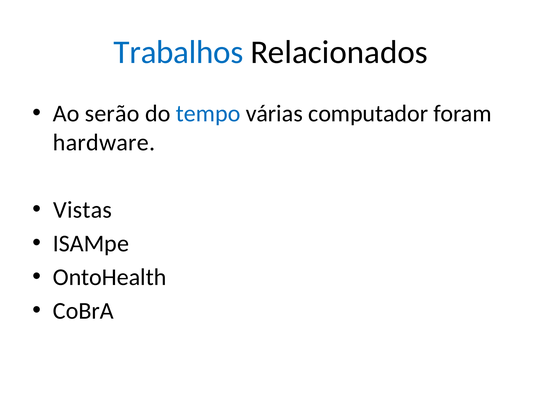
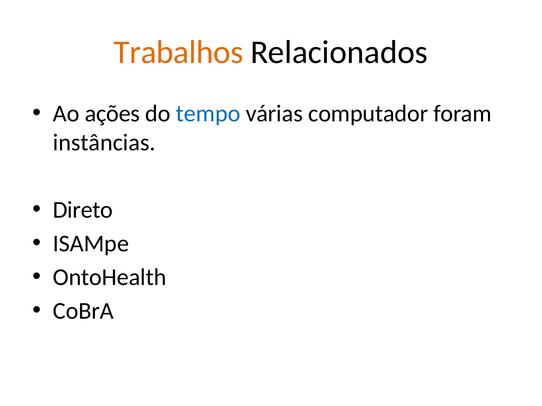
Trabalhos colour: blue -> orange
serão: serão -> ações
hardware: hardware -> instâncias
Vistas: Vistas -> Direto
